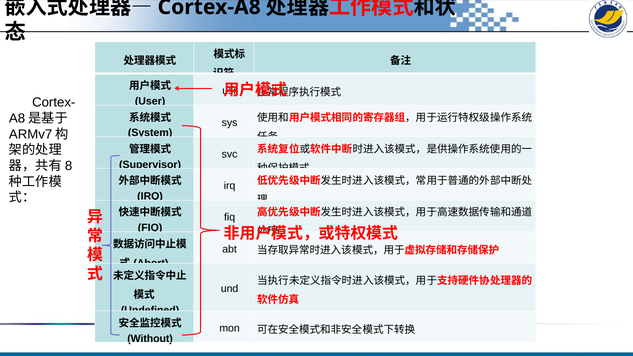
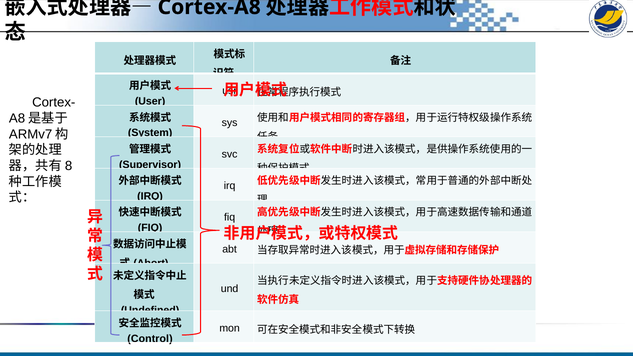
Without: Without -> Control
